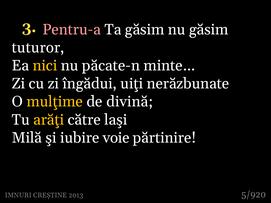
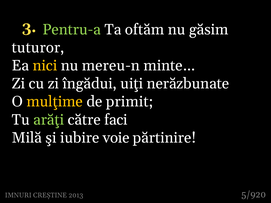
Pentru-a colour: pink -> light green
Ta găsim: găsim -> oftăm
păcate-n: păcate-n -> mereu-n
divină: divină -> primit
arăţi colour: yellow -> light green
laşi: laşi -> faci
